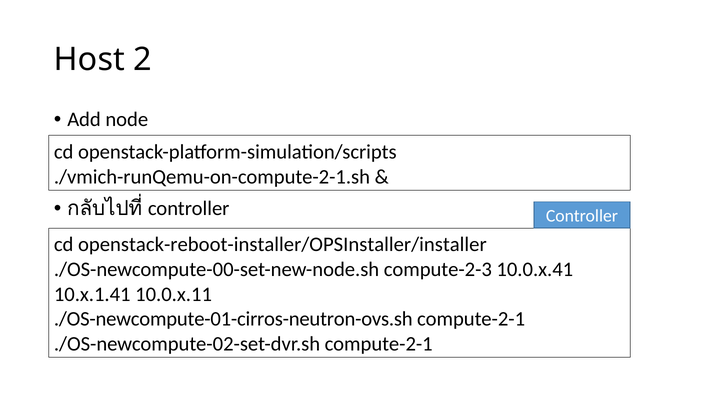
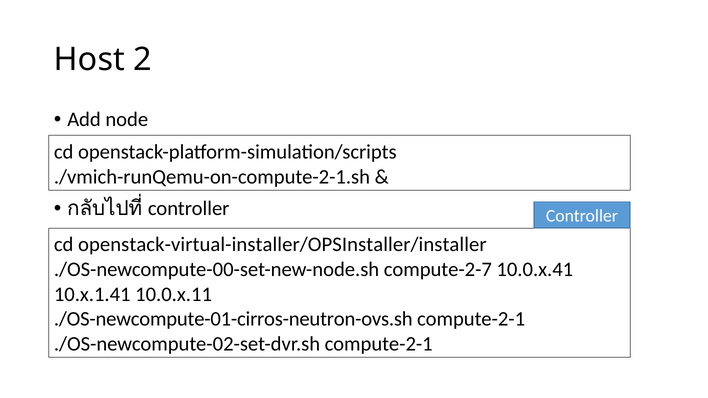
openstack-reboot-installer/OPSInstaller/installer: openstack-reboot-installer/OPSInstaller/installer -> openstack-virtual-installer/OPSInstaller/installer
compute-2-3: compute-2-3 -> compute-2-7
